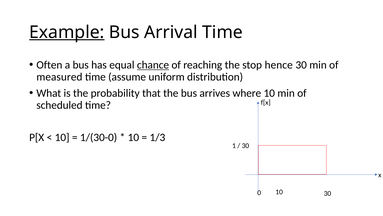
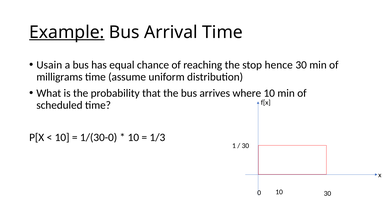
Often: Often -> Usain
chance underline: present -> none
measured: measured -> milligrams
